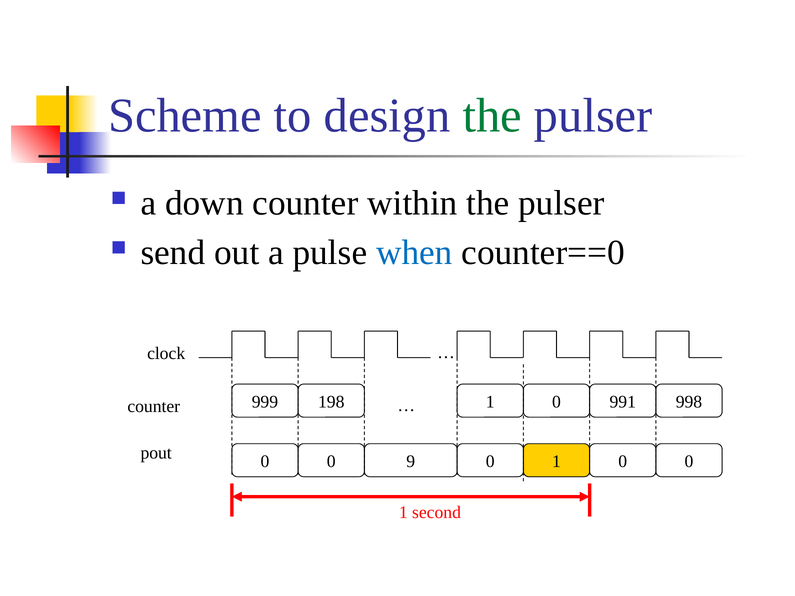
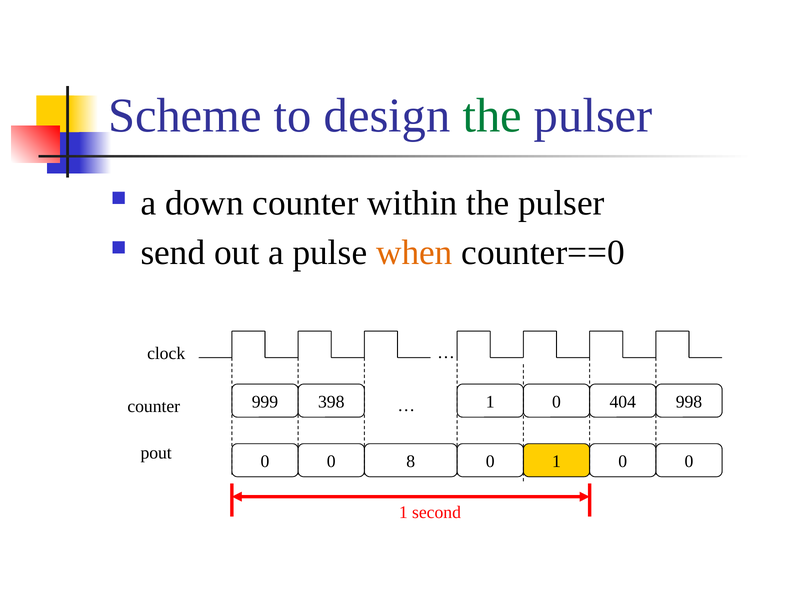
when colour: blue -> orange
198: 198 -> 398
991: 991 -> 404
9: 9 -> 8
